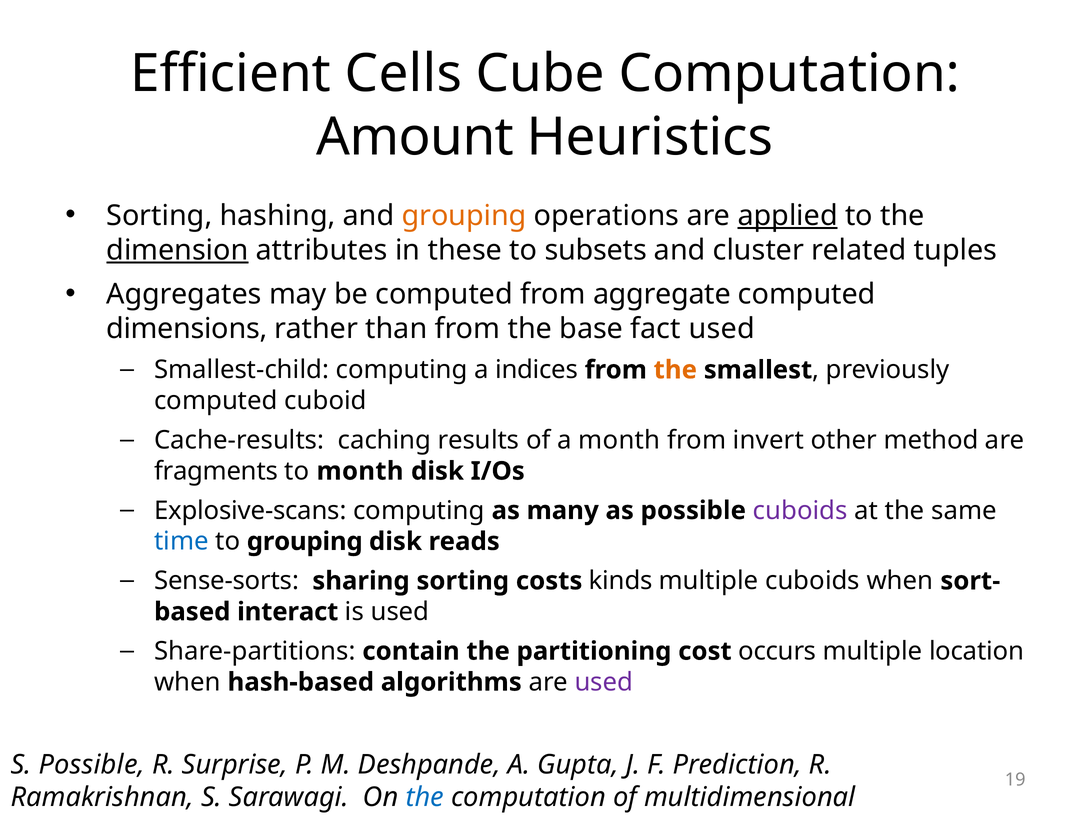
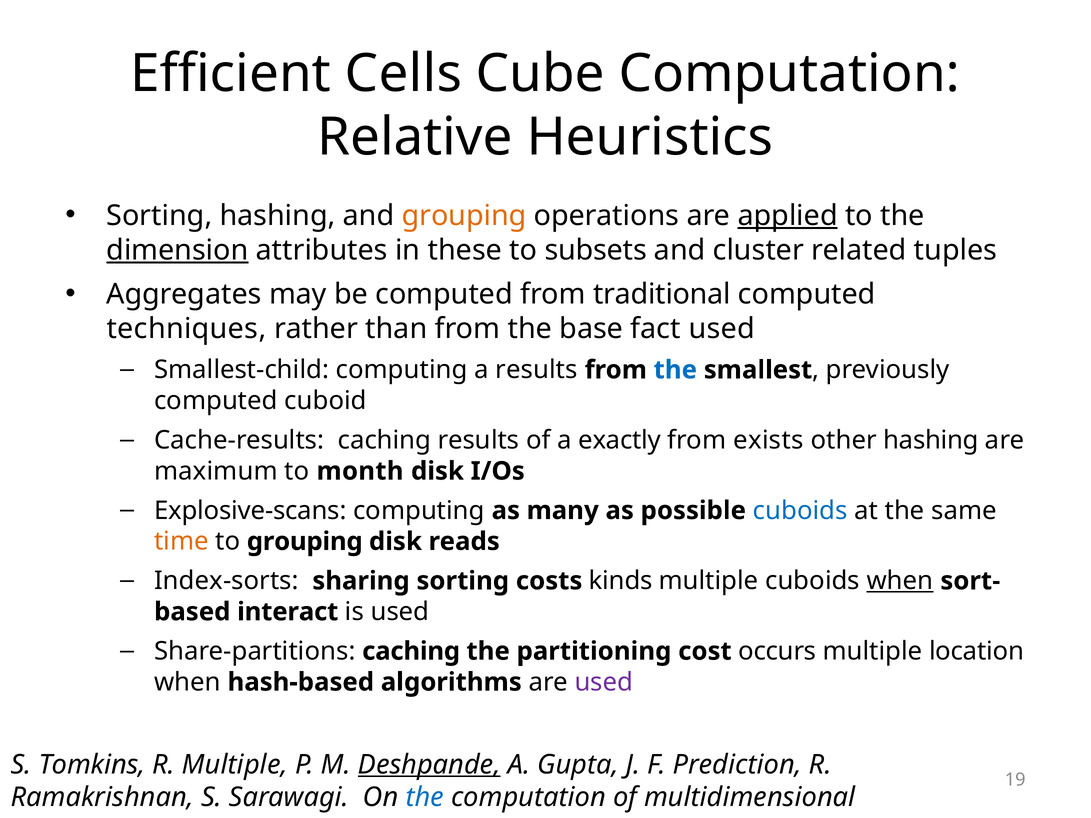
Amount: Amount -> Relative
aggregate: aggregate -> traditional
dimensions: dimensions -> techniques
a indices: indices -> results
the at (675, 370) colour: orange -> blue
a month: month -> exactly
invert: invert -> exists
other method: method -> hashing
fragments: fragments -> maximum
cuboids at (800, 511) colour: purple -> blue
time colour: blue -> orange
Sense-sorts: Sense-sorts -> Index-sorts
when at (900, 581) underline: none -> present
Share-partitions contain: contain -> caching
S Possible: Possible -> Tomkins
R Surprise: Surprise -> Multiple
Deshpande underline: none -> present
